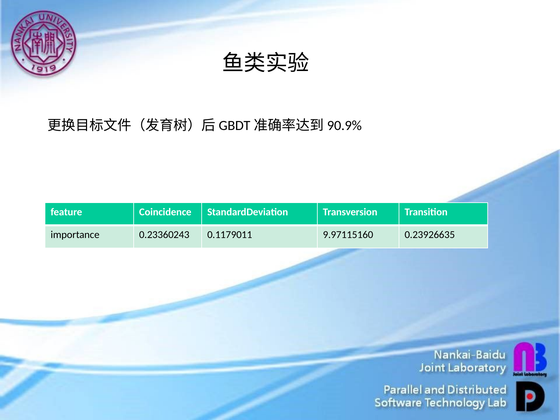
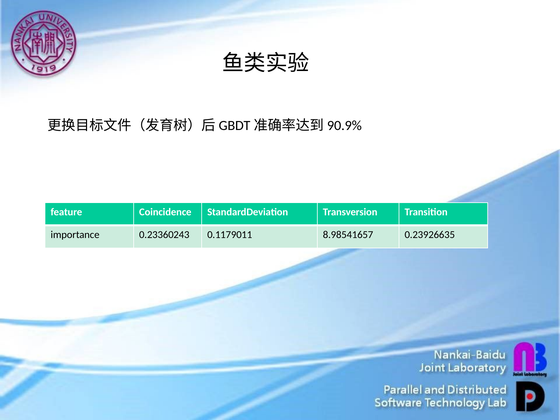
9.97115160: 9.97115160 -> 8.98541657
